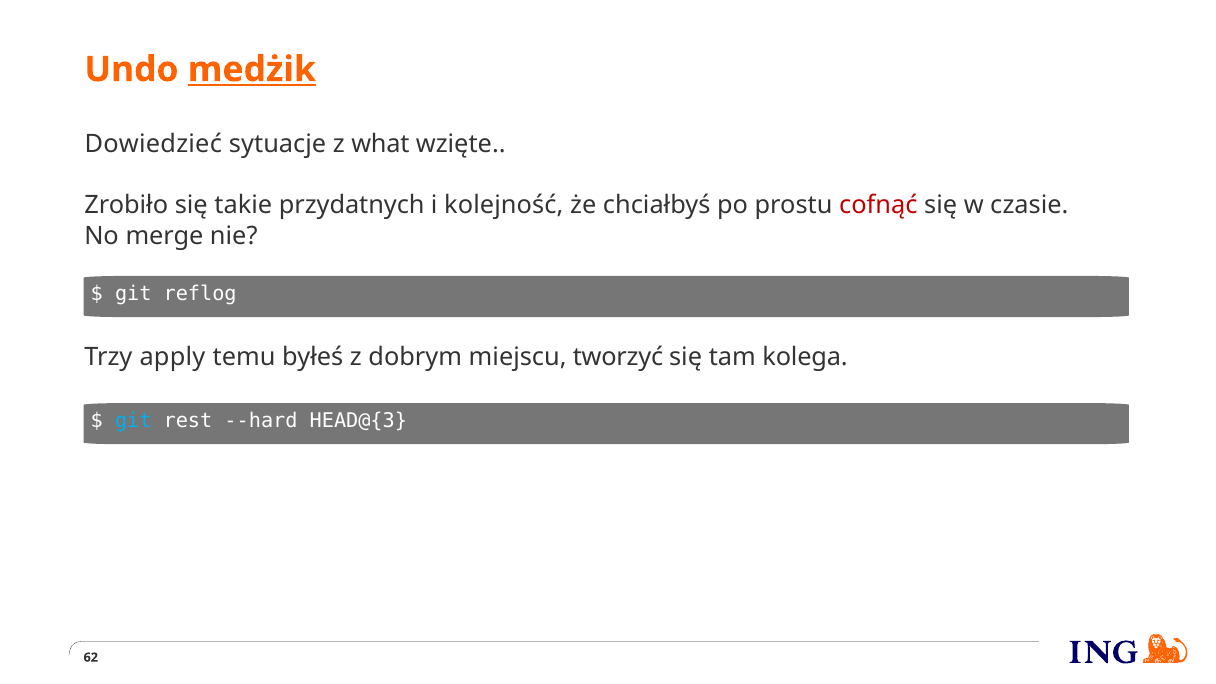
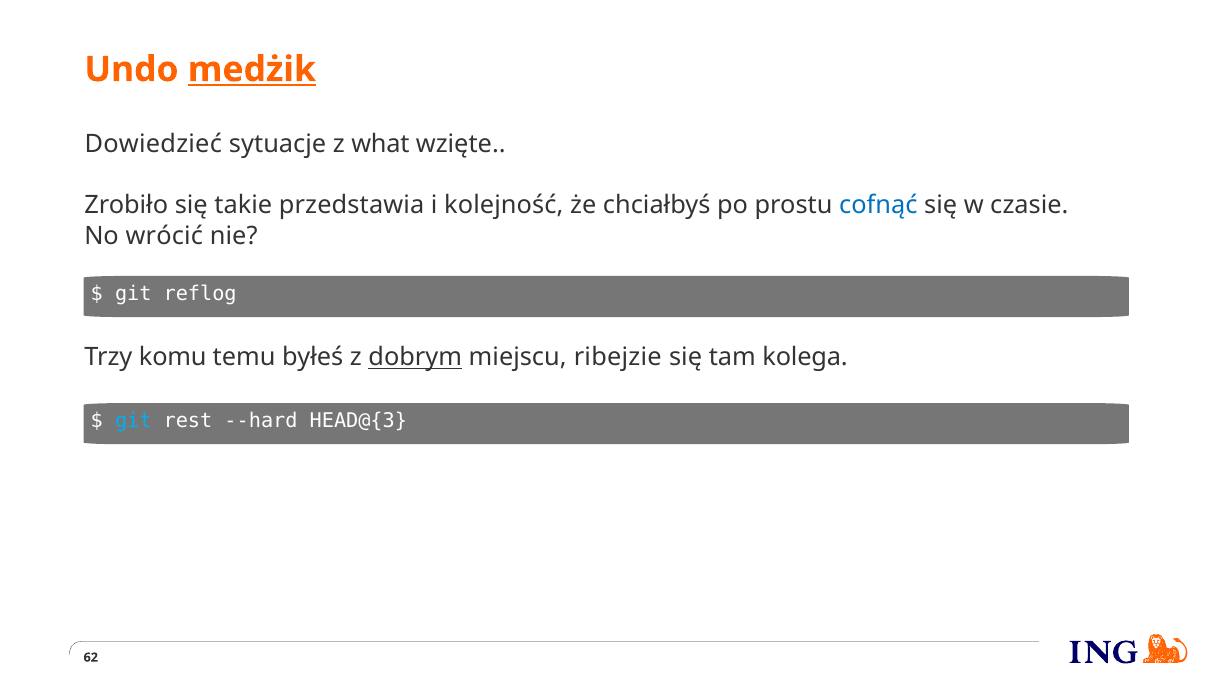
przydatnych: przydatnych -> przedstawia
cofnąć colour: red -> blue
merge: merge -> wrócić
apply: apply -> komu
dobrym underline: none -> present
tworzyć: tworzyć -> ribejzie
